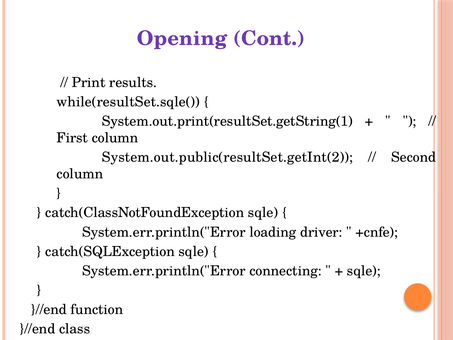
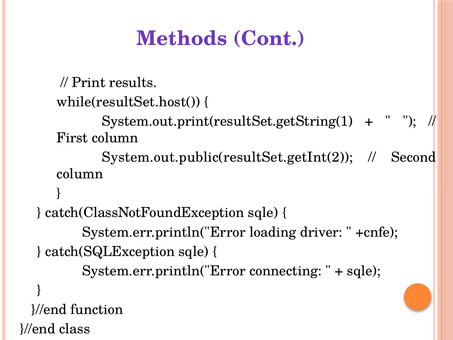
Opening: Opening -> Methods
while(resultSet.sqle(: while(resultSet.sqle( -> while(resultSet.host(
